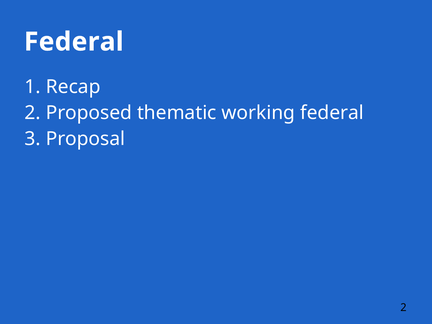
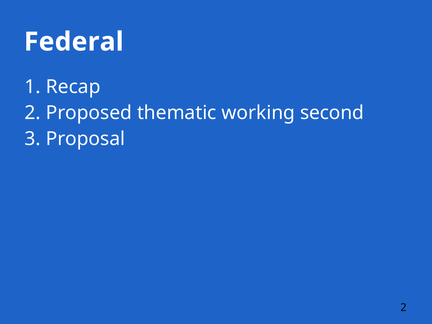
working federal: federal -> second
